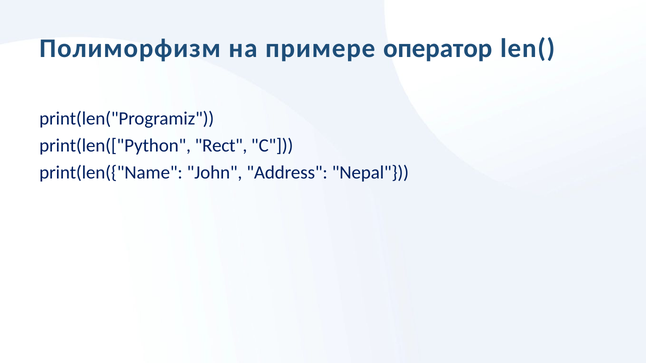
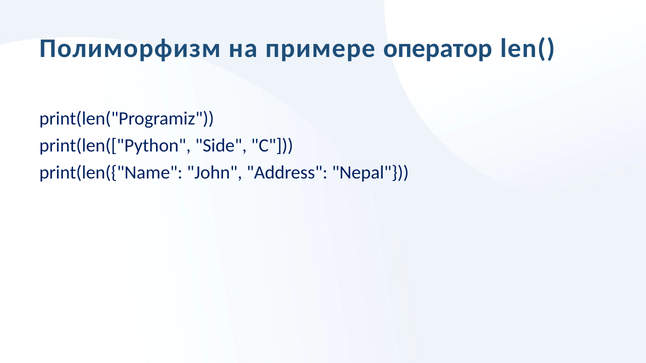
Rect: Rect -> Side
